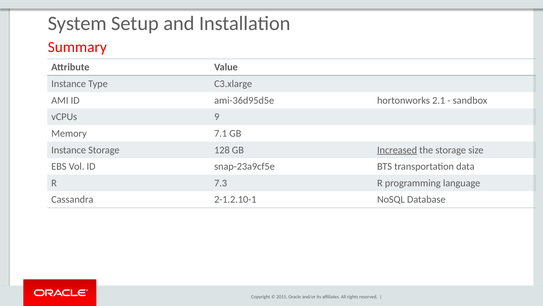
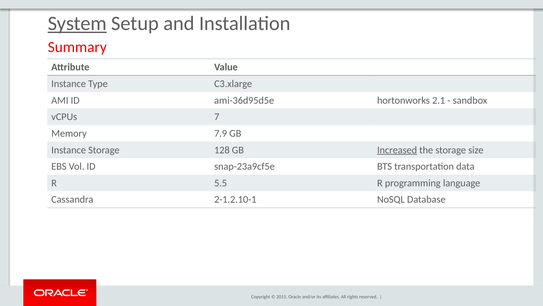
System underline: none -> present
9: 9 -> 7
7.1: 7.1 -> 7.9
7.3: 7.3 -> 5.5
